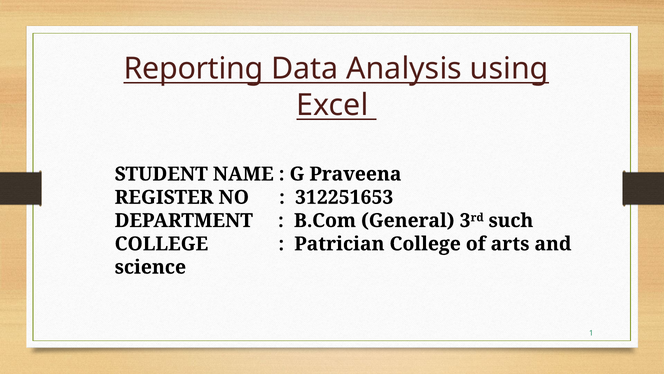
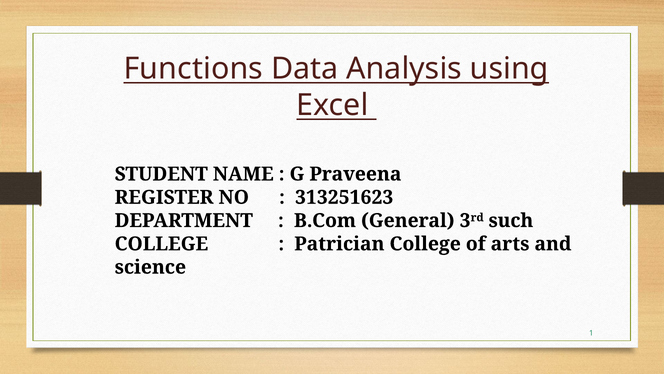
Reporting: Reporting -> Functions
312251653: 312251653 -> 313251623
